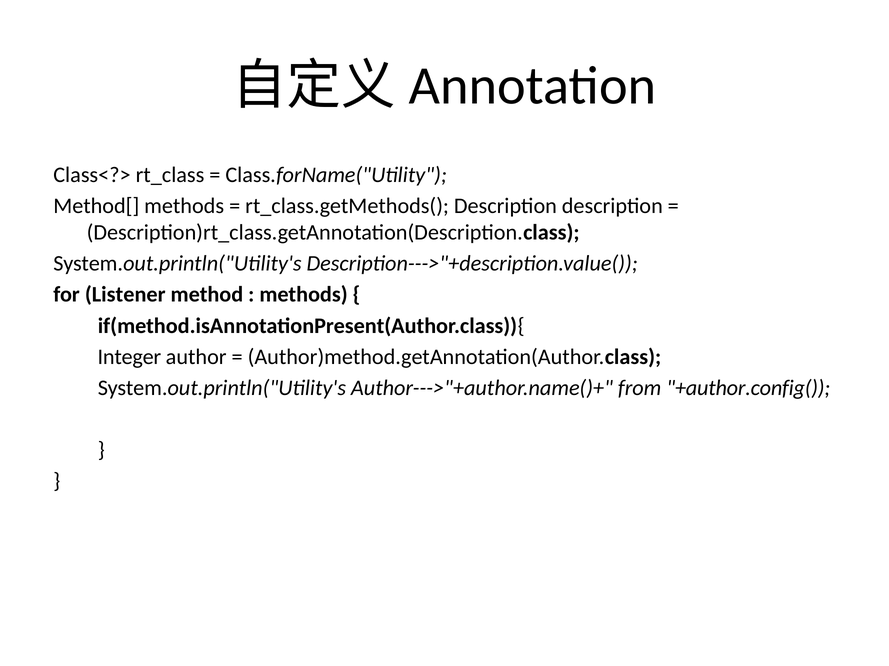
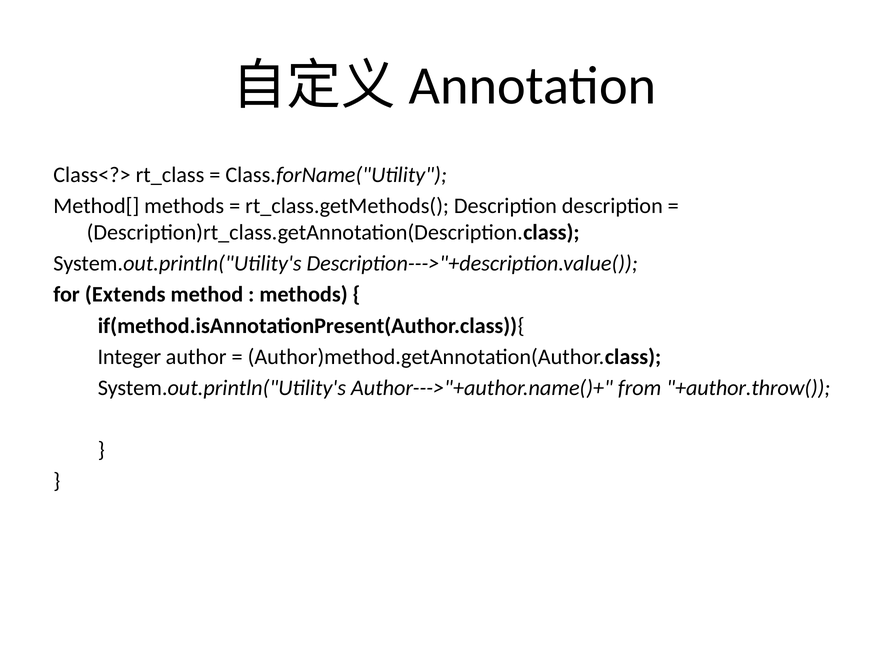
Listener: Listener -> Extends
+author.config(: +author.config( -> +author.throw(
